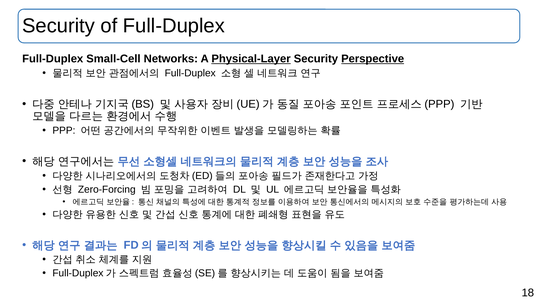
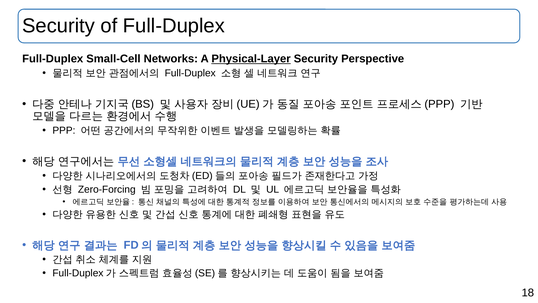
Perspective underline: present -> none
